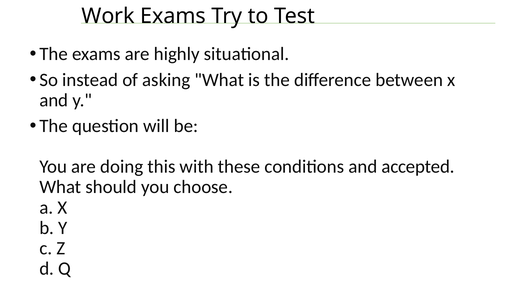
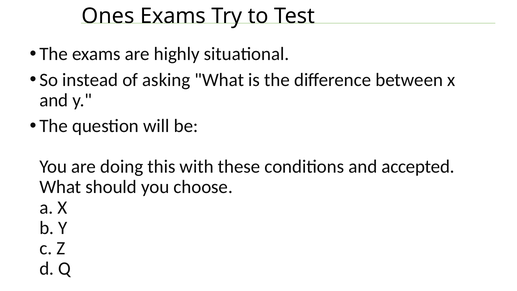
Work: Work -> Ones
